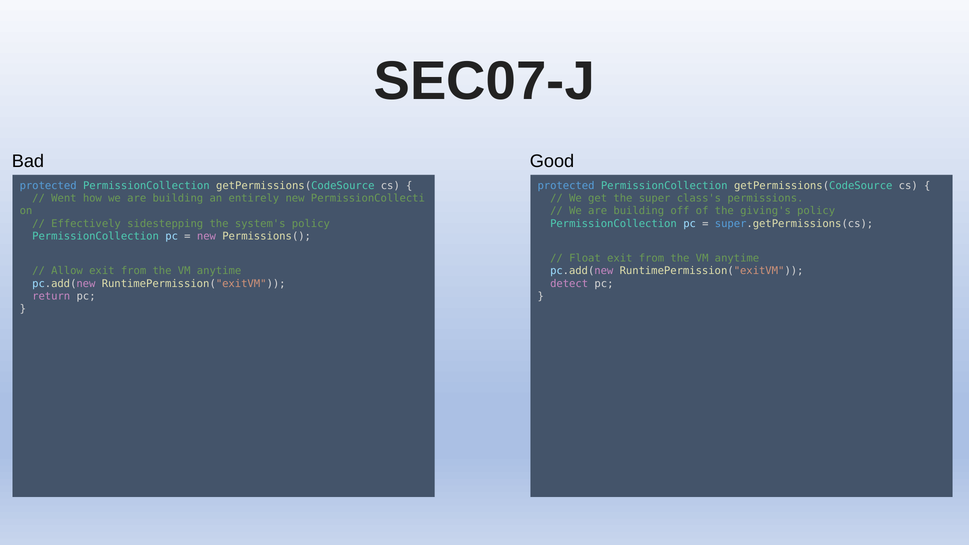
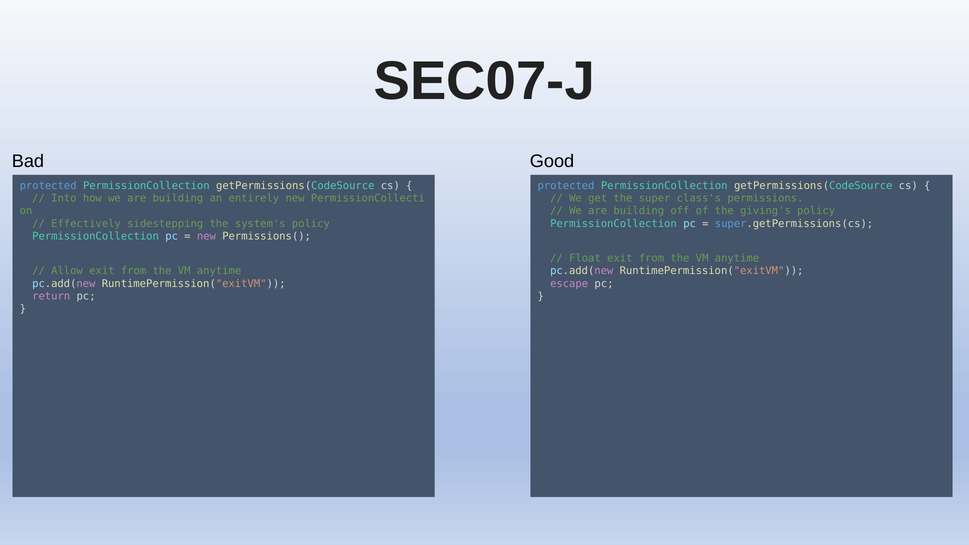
Went: Went -> Into
detect: detect -> escape
